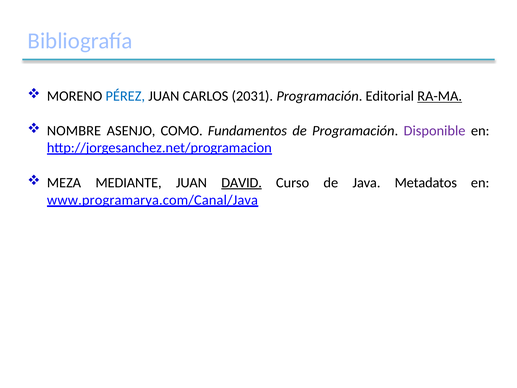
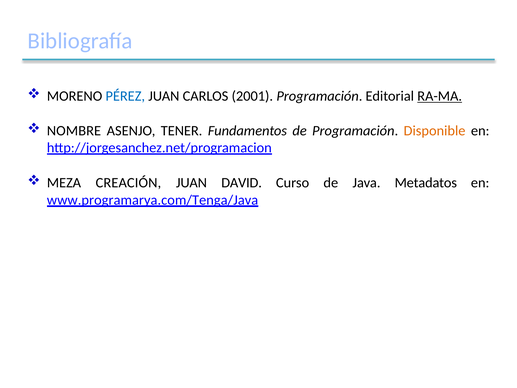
2031: 2031 -> 2001
COMO: COMO -> TENER
Disponible colour: purple -> orange
MEDIANTE: MEDIANTE -> CREACIÓN
DAVID underline: present -> none
www.programarya.com/Canal/Java: www.programarya.com/Canal/Java -> www.programarya.com/Tenga/Java
